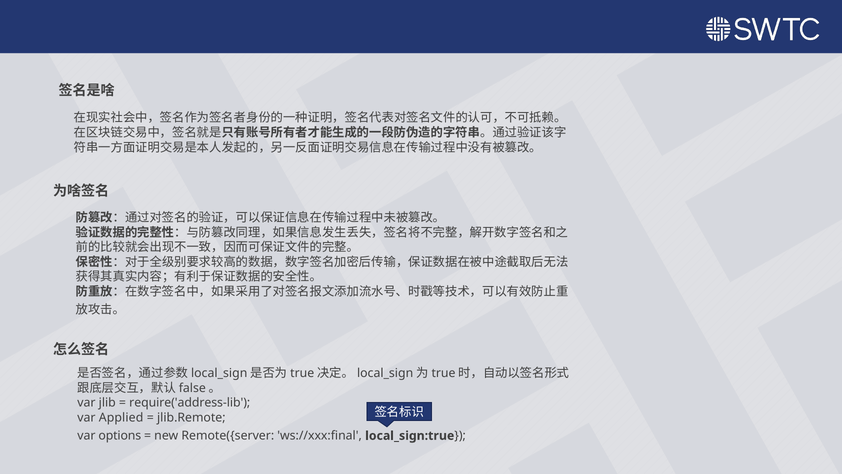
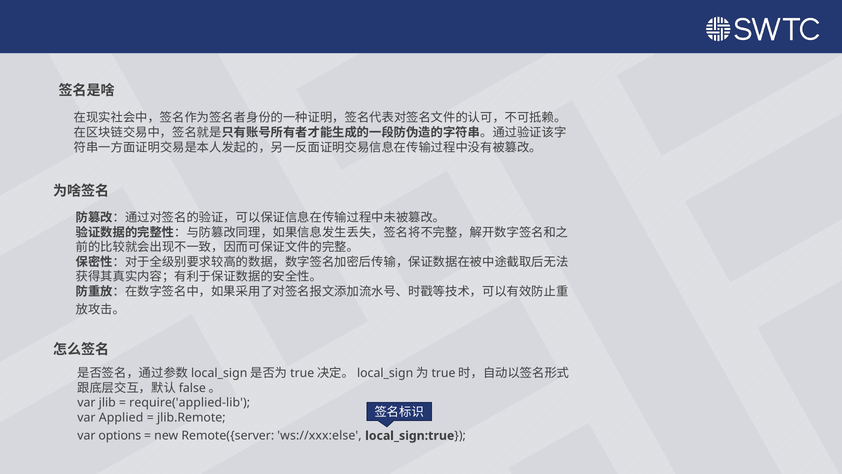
require('address-lib: require('address-lib -> require('applied-lib
ws://xxx:final: ws://xxx:final -> ws://xxx:else
